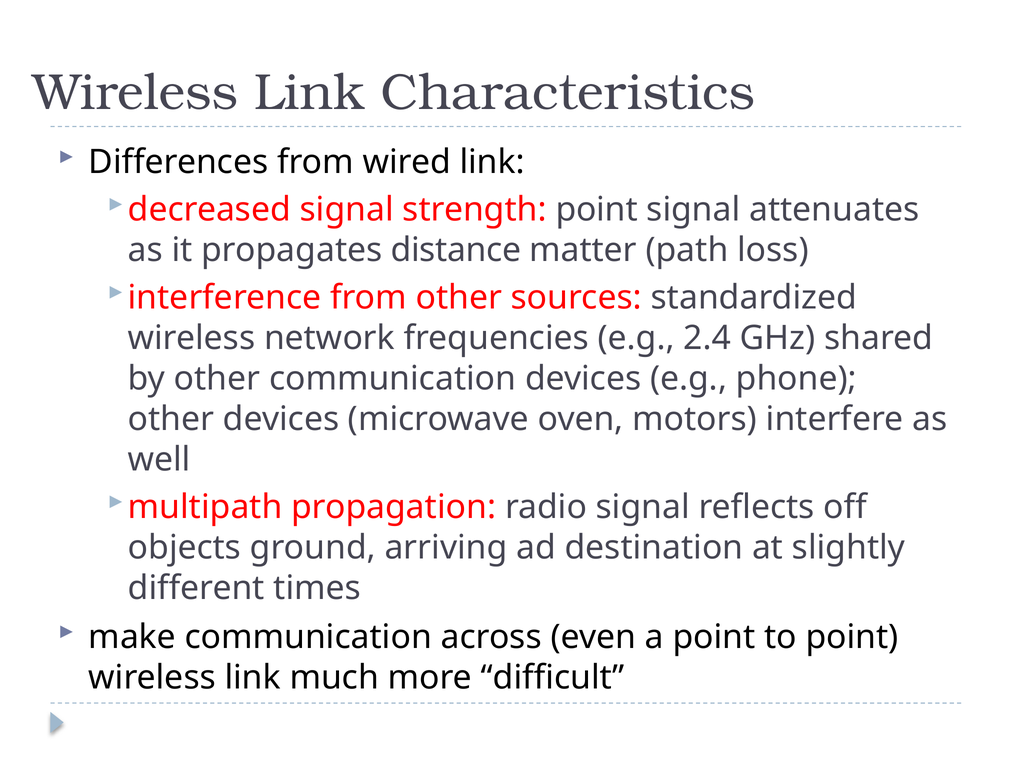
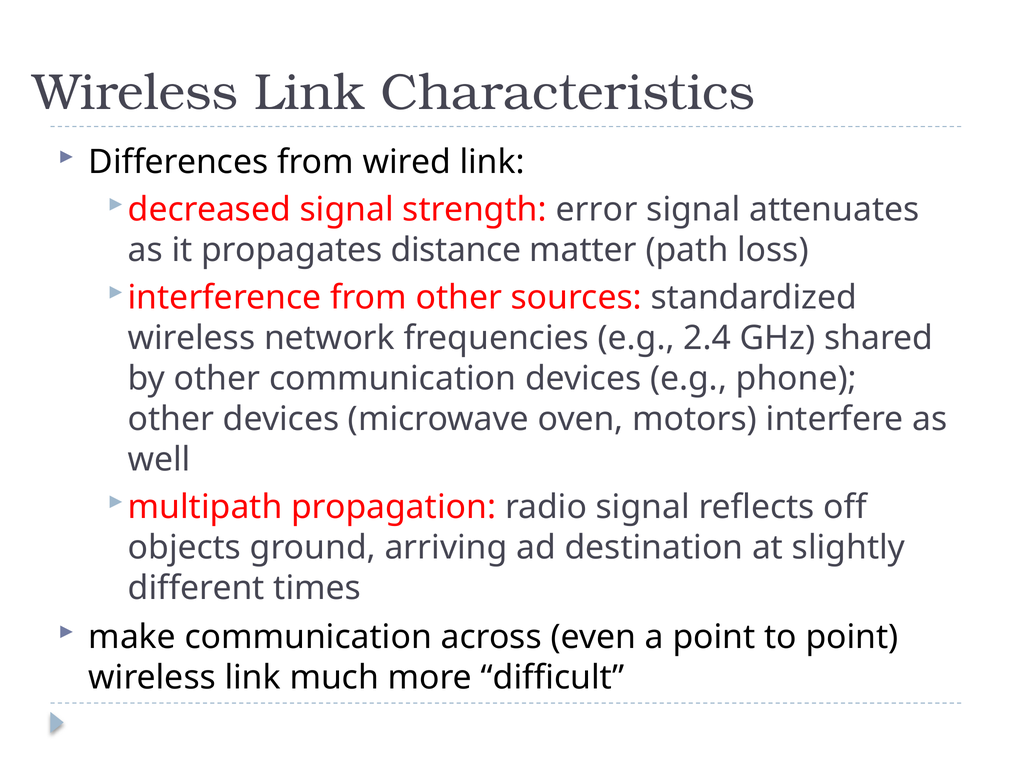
strength point: point -> error
